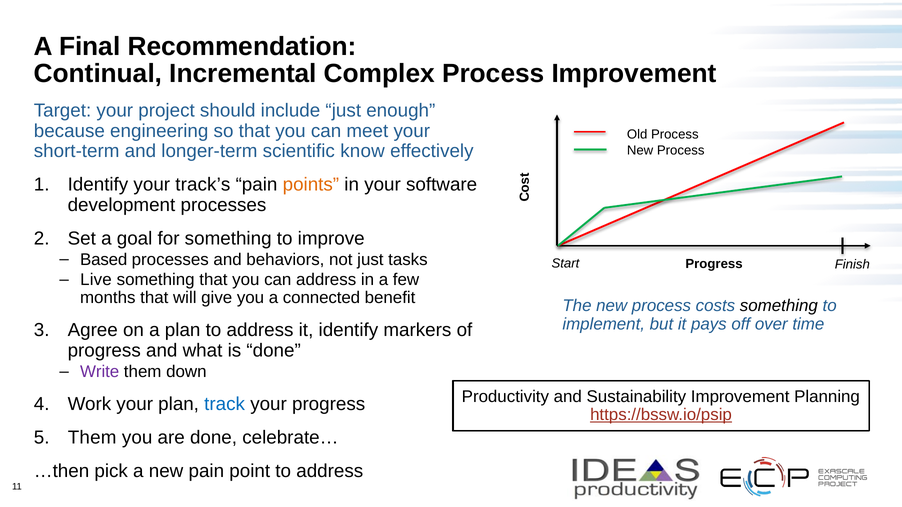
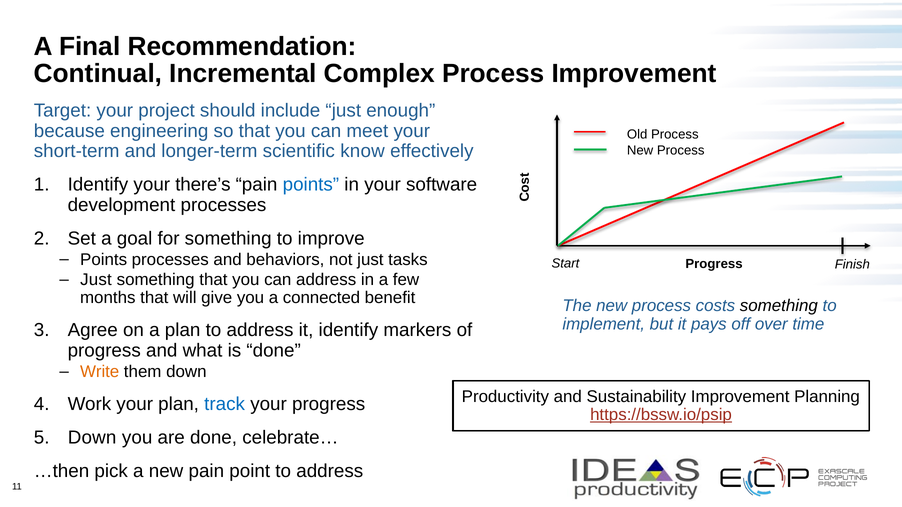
track’s: track’s -> there’s
points at (311, 185) colour: orange -> blue
Based at (104, 260): Based -> Points
Live at (96, 280): Live -> Just
Write colour: purple -> orange
Them at (92, 438): Them -> Down
